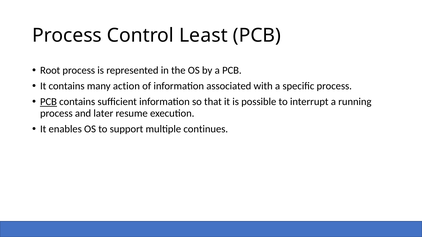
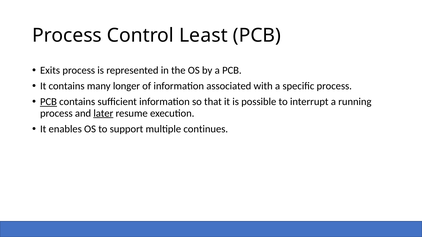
Root: Root -> Exits
action: action -> longer
later underline: none -> present
